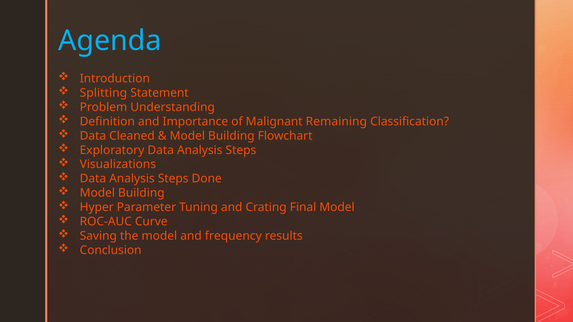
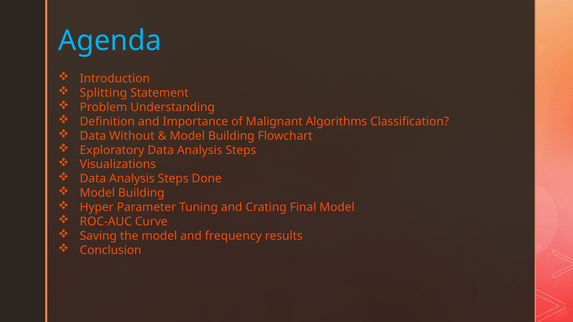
Remaining: Remaining -> Algorithms
Cleaned: Cleaned -> Without
